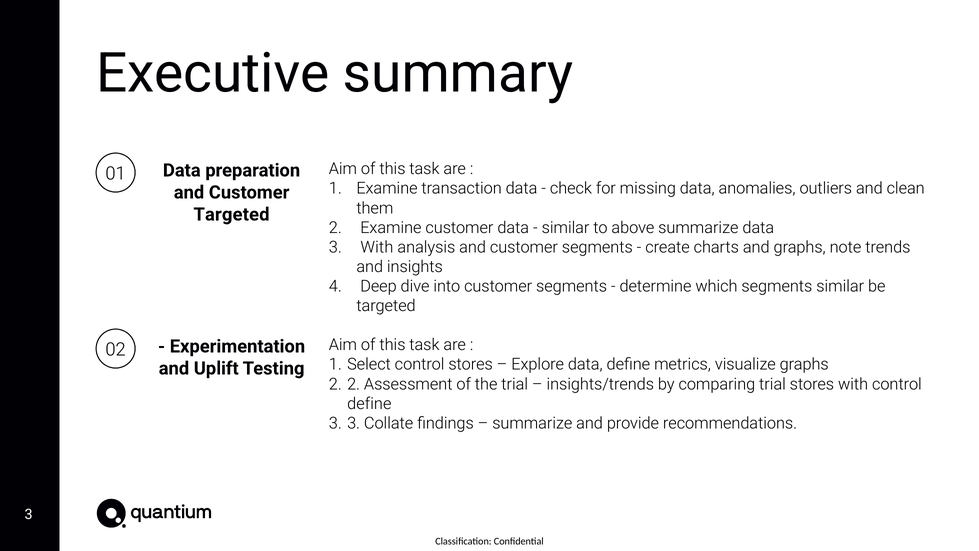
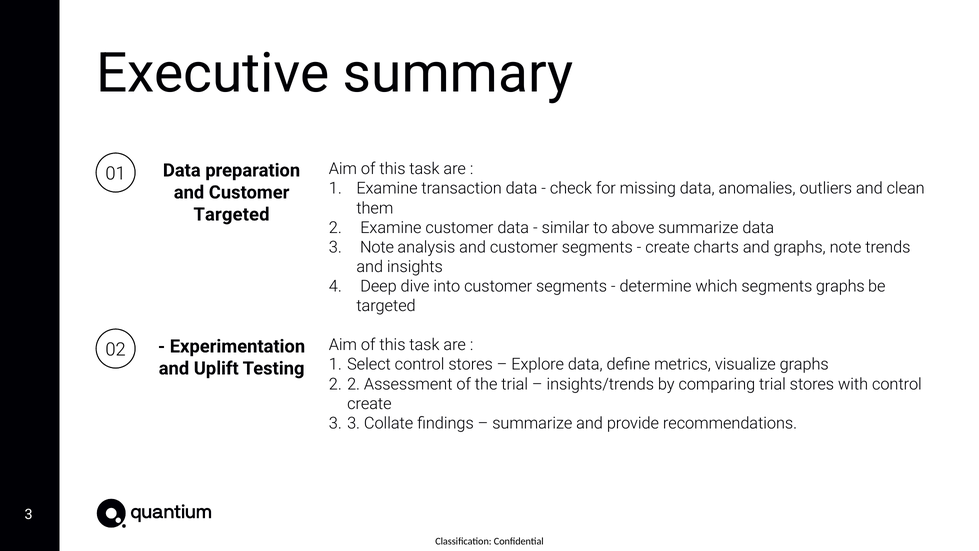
3 With: With -> Note
segments similar: similar -> graphs
define at (369, 404): define -> create
